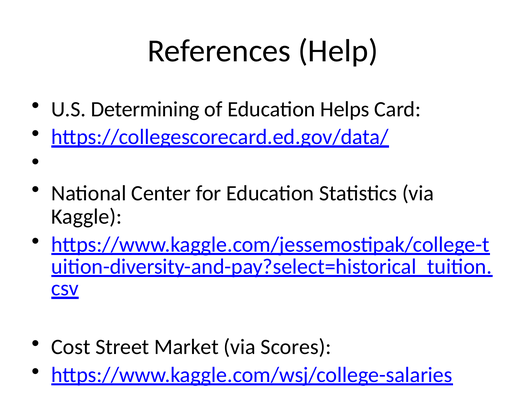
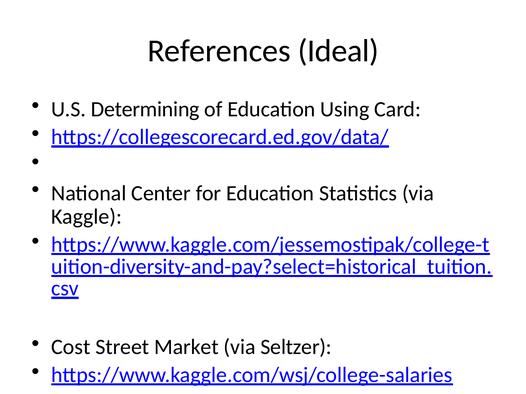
Help: Help -> Ideal
Helps: Helps -> Using
Scores: Scores -> Seltzer
